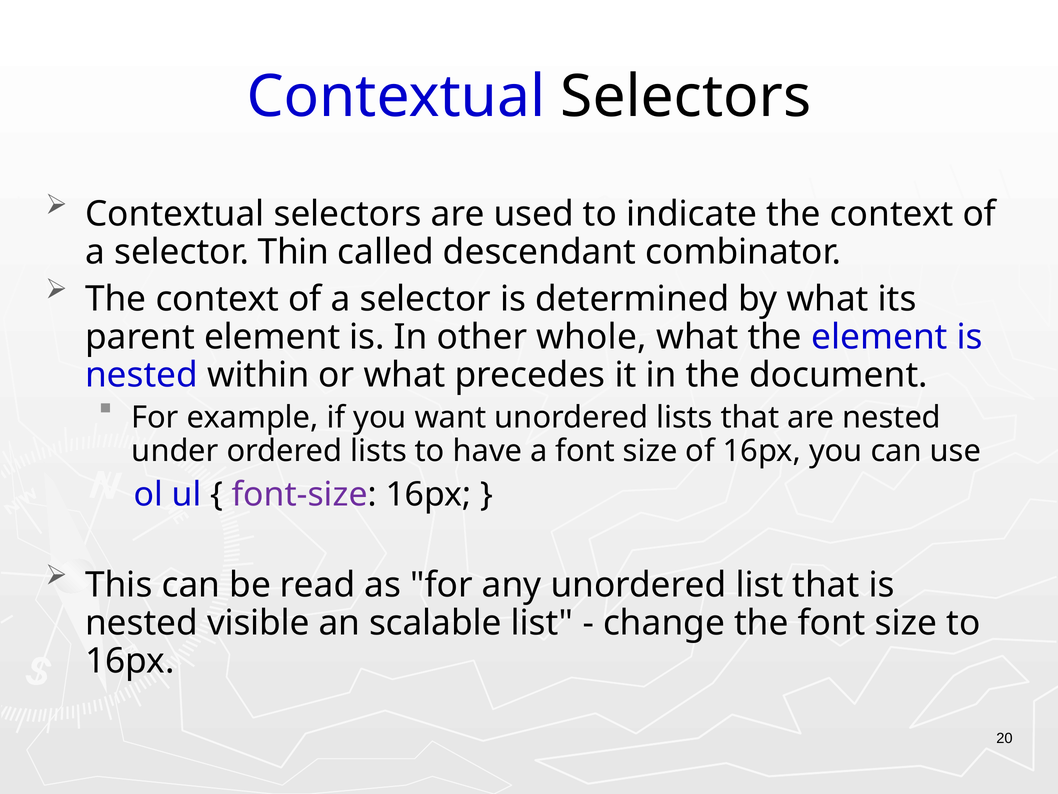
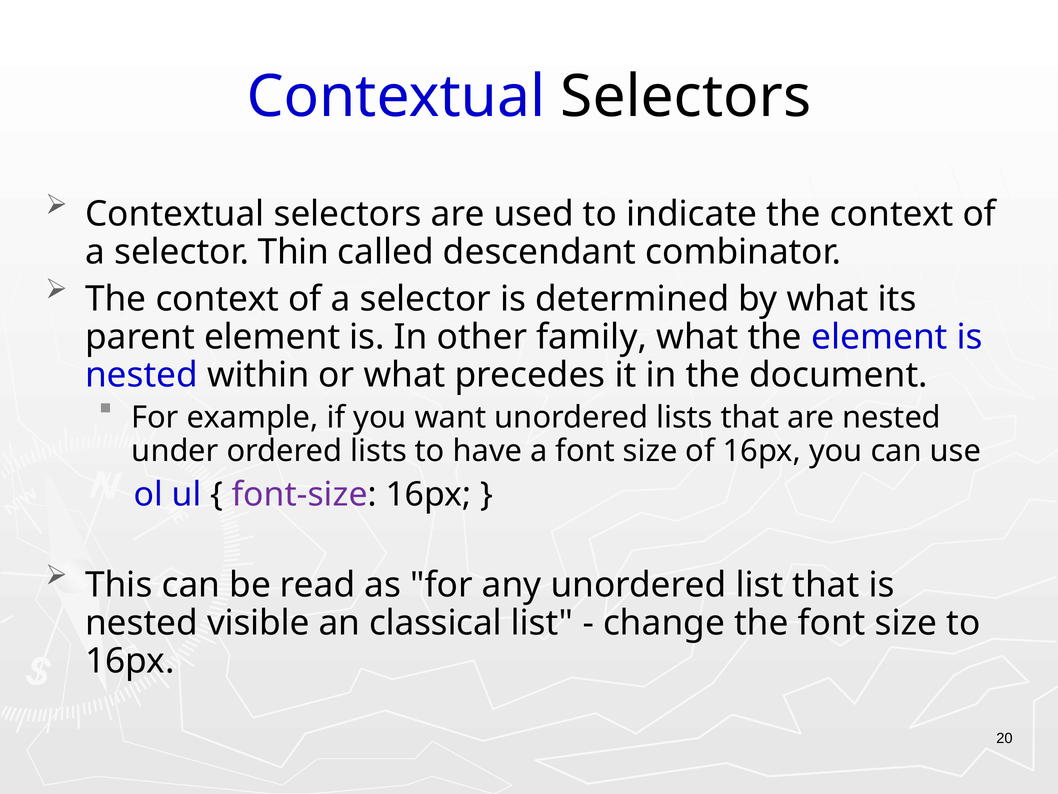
whole: whole -> family
scalable: scalable -> classical
